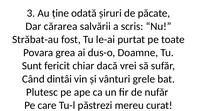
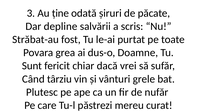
cărarea: cărarea -> depline
dintâi: dintâi -> târziu
